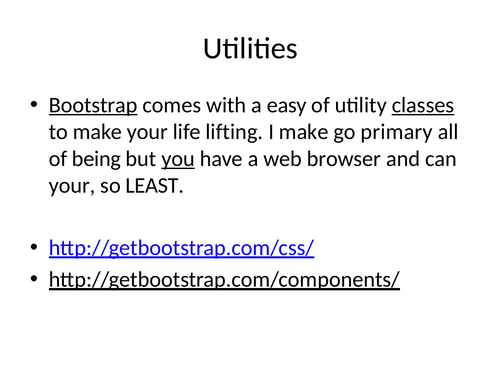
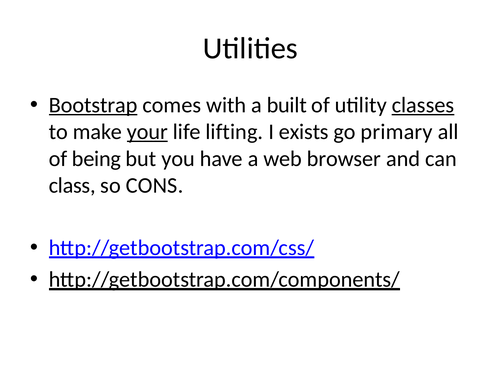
easy: easy -> built
your at (147, 132) underline: none -> present
I make: make -> exists
you underline: present -> none
your at (72, 185): your -> class
LEAST: LEAST -> CONS
